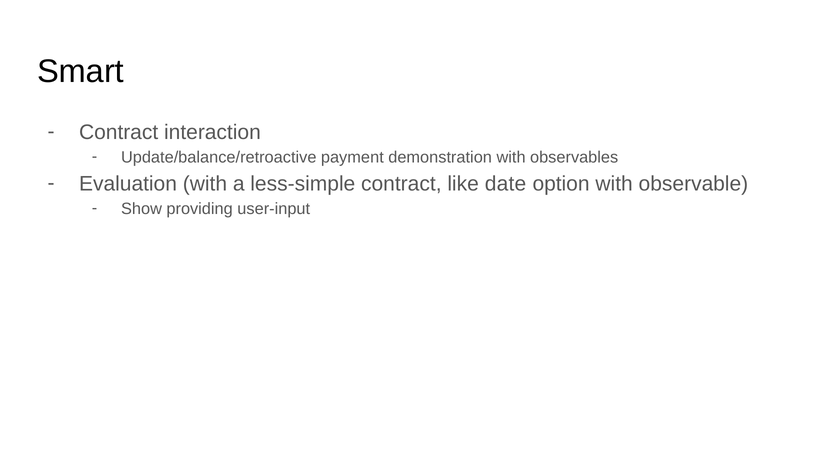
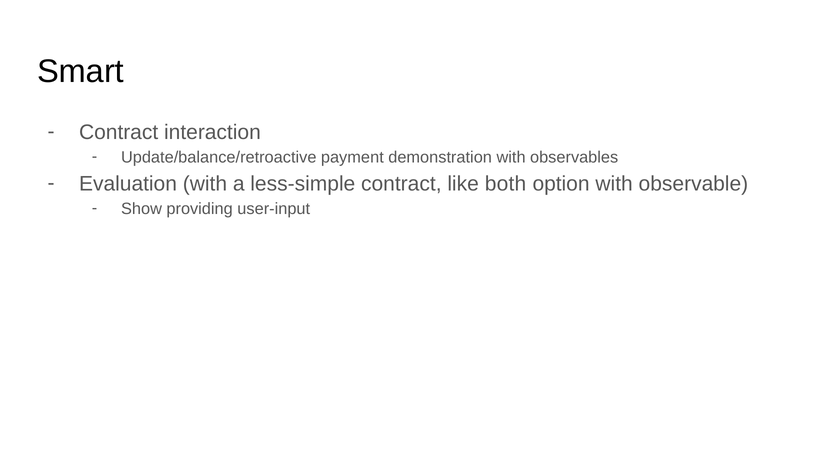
date: date -> both
